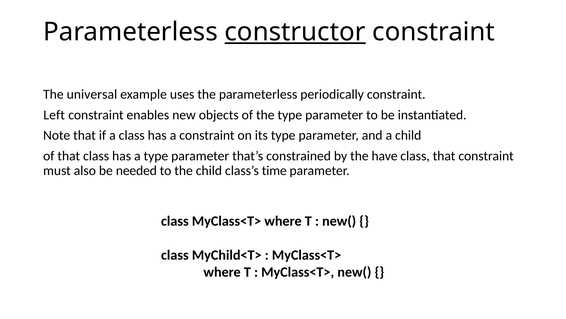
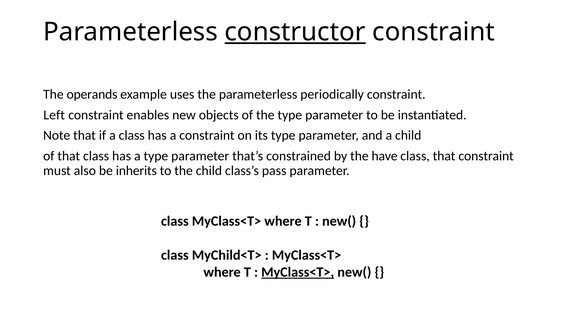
universal: universal -> operands
needed: needed -> inherits
time: time -> pass
MyClass<T> at (298, 272) underline: none -> present
